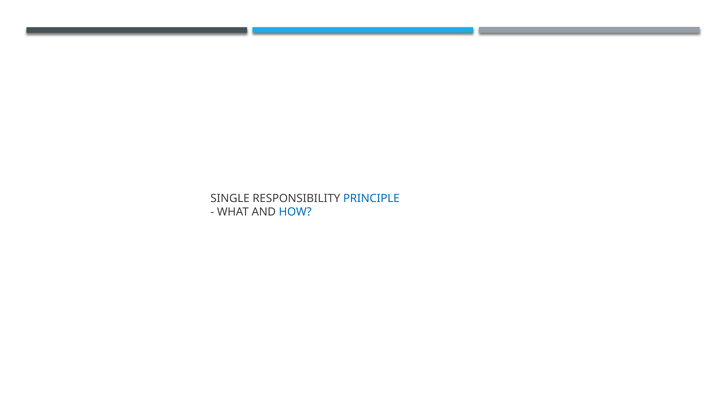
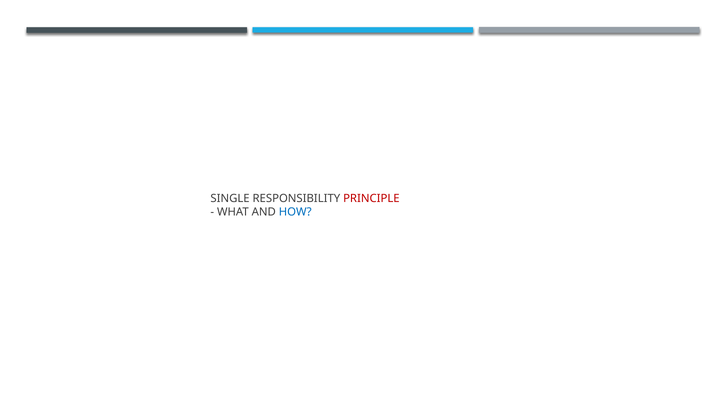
PRINCIPLE colour: blue -> red
